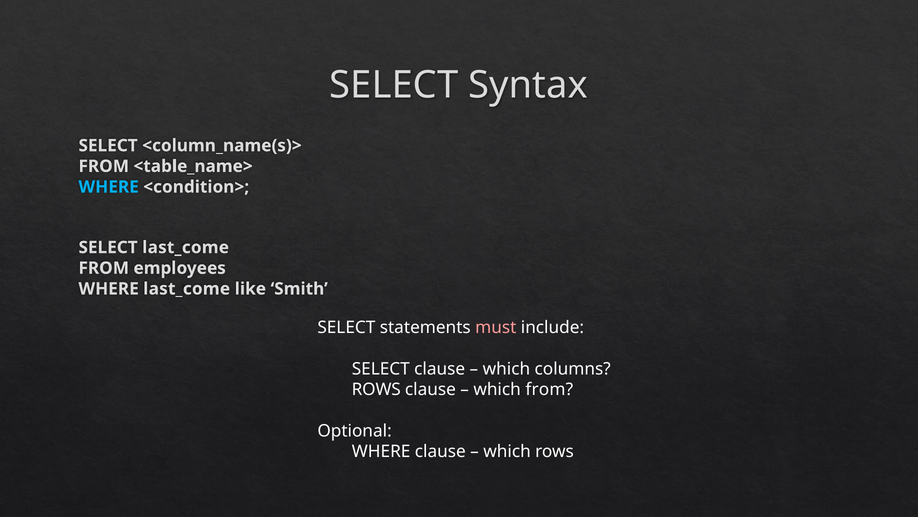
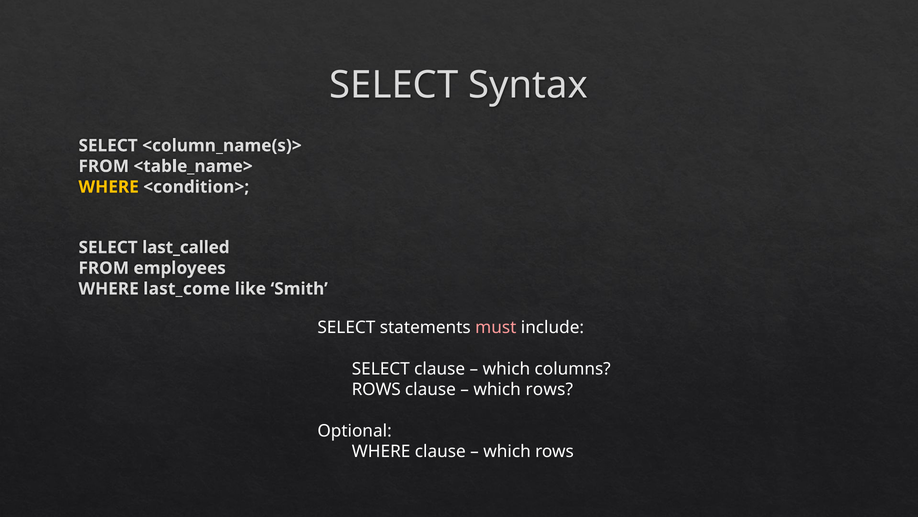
WHERE at (109, 187) colour: light blue -> yellow
SELECT last_come: last_come -> last_called
from at (549, 389): from -> rows
